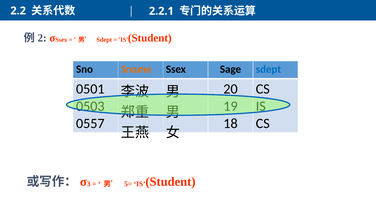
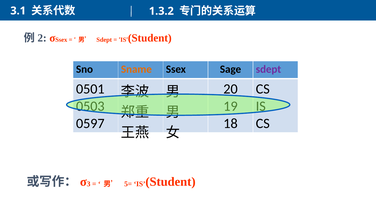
2.2: 2.2 -> 3.1
2.2.1: 2.2.1 -> 1.3.2
sdept at (268, 69) colour: blue -> purple
0557: 0557 -> 0597
